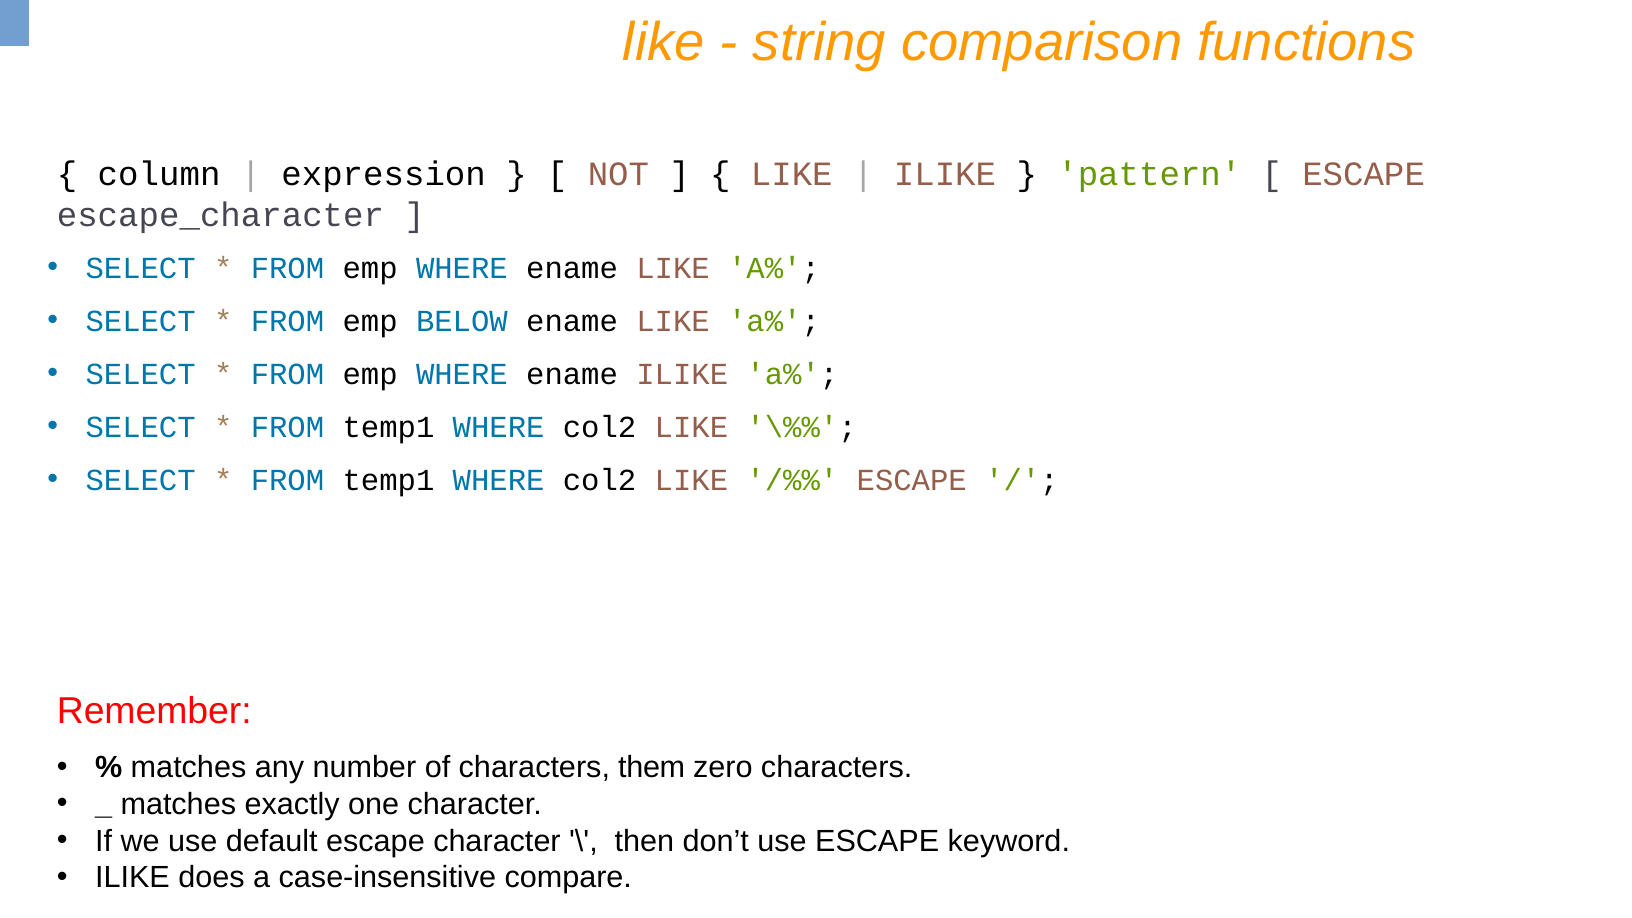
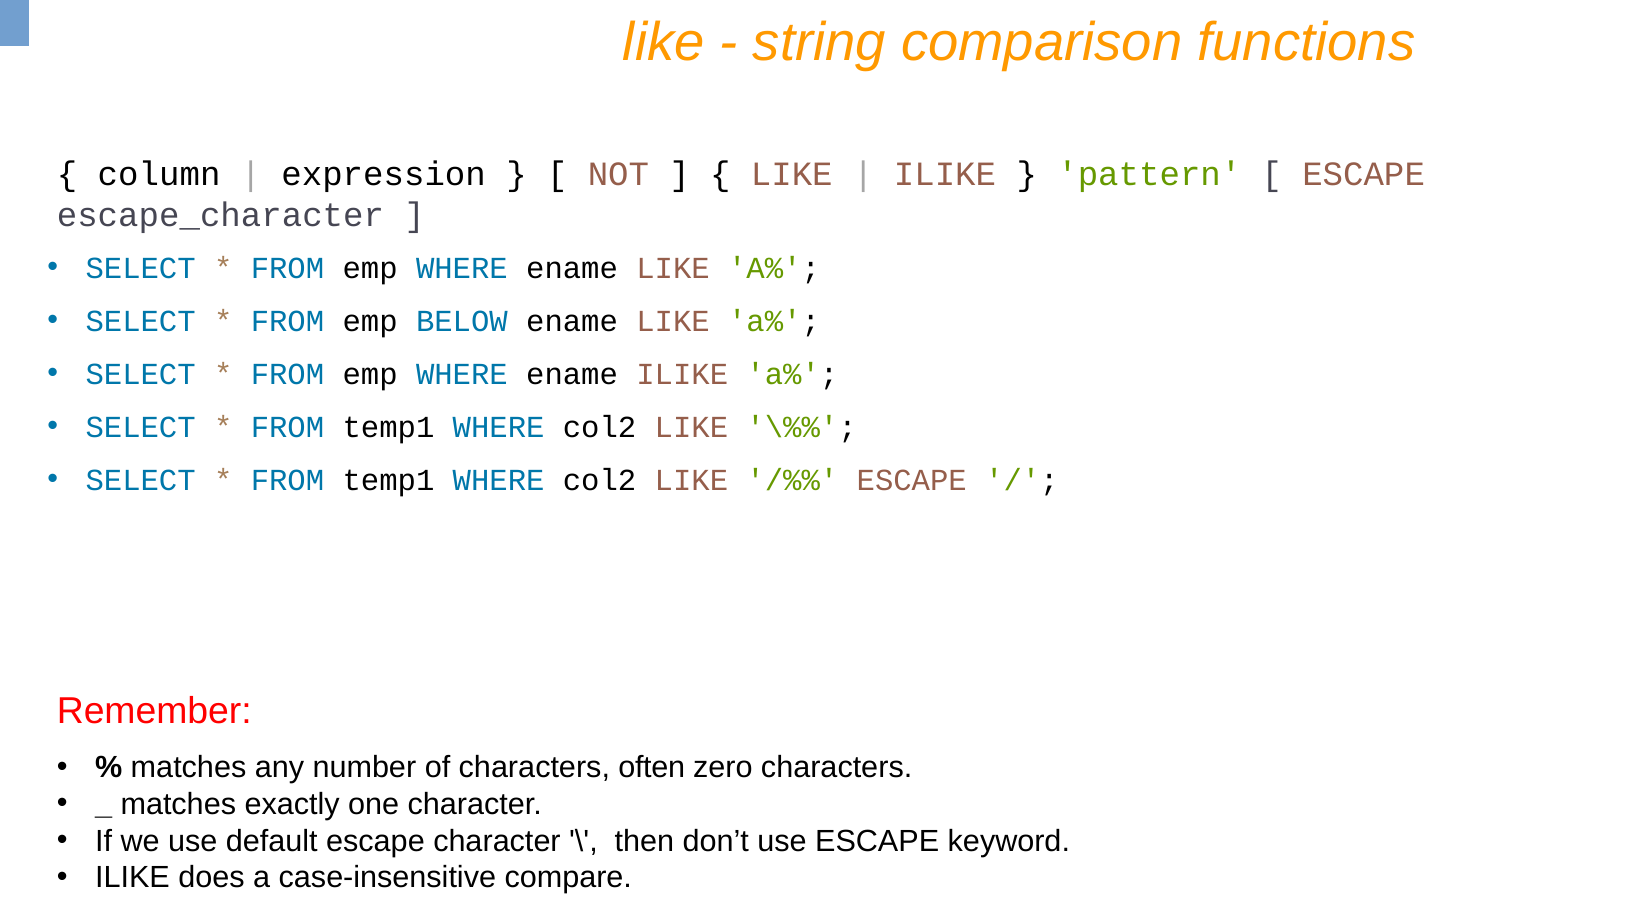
them: them -> often
